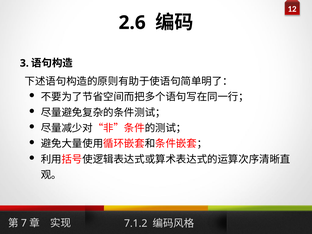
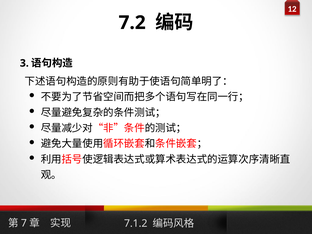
2.6: 2.6 -> 7.2
